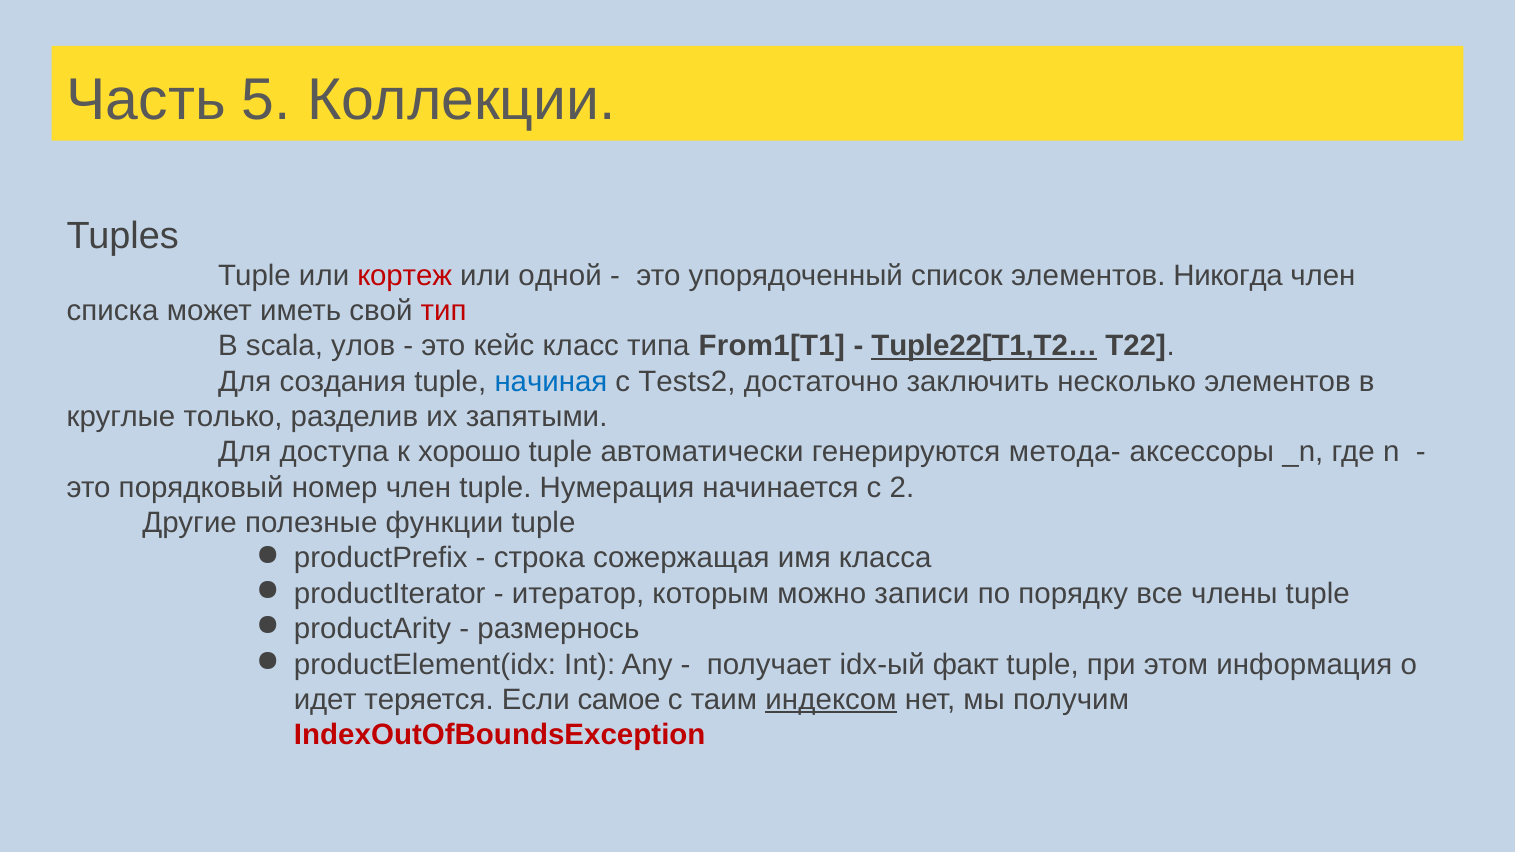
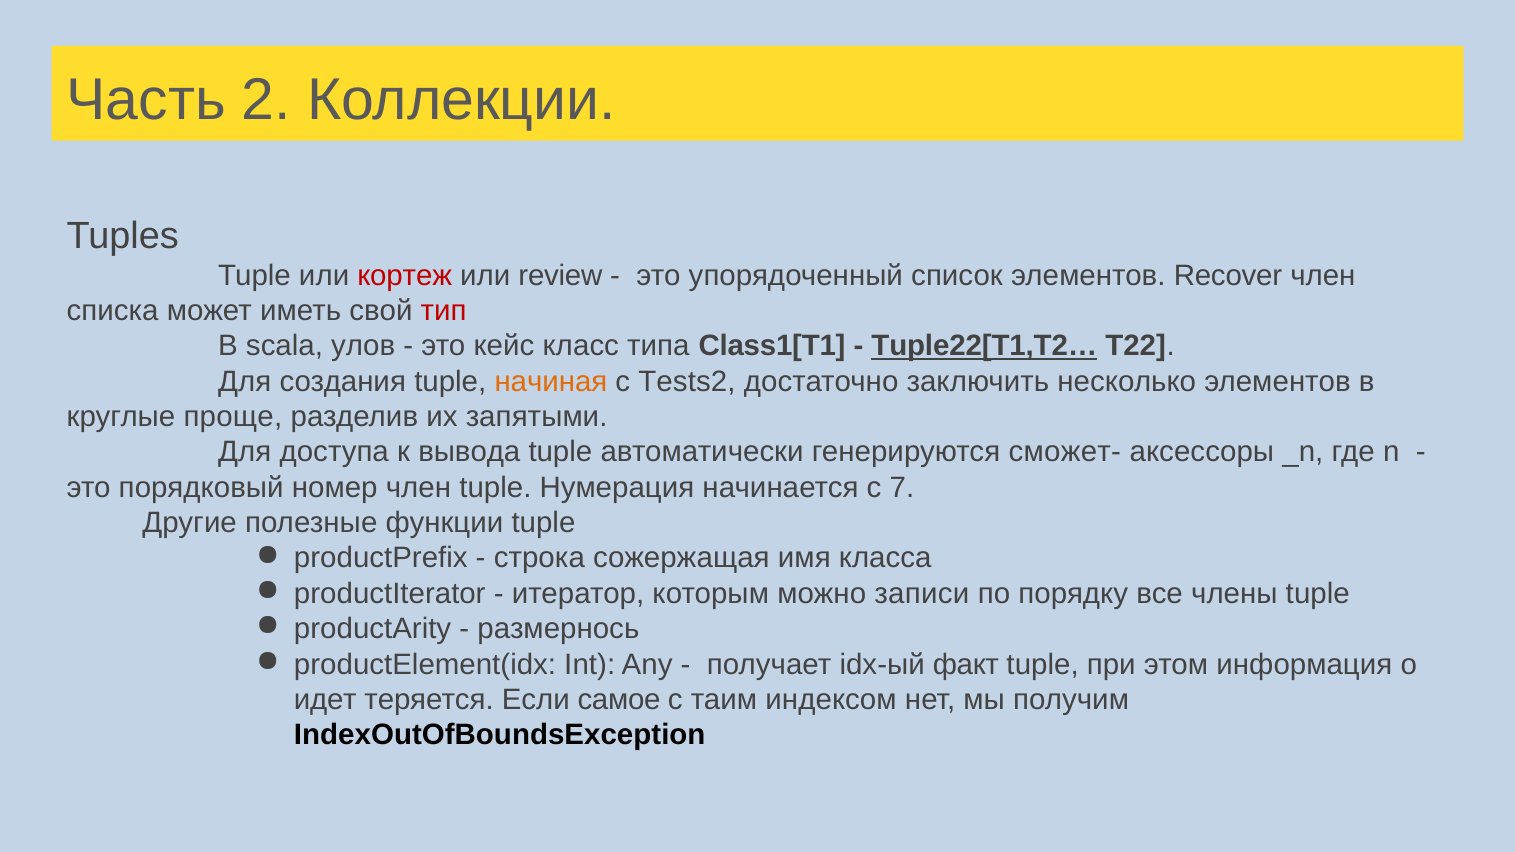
5: 5 -> 2
одной: одной -> review
Никогда: Никогда -> Recover
From1[T1: From1[T1 -> Class1[T1
начиная colour: blue -> orange
только: только -> проще
хорошо: хорошо -> вывода
метода-: метода- -> сможет-
2: 2 -> 7
индексом underline: present -> none
IndexOutOfBoundsException colour: red -> black
